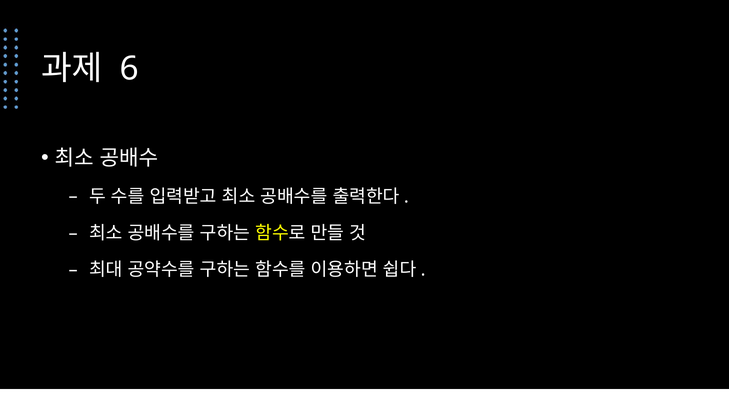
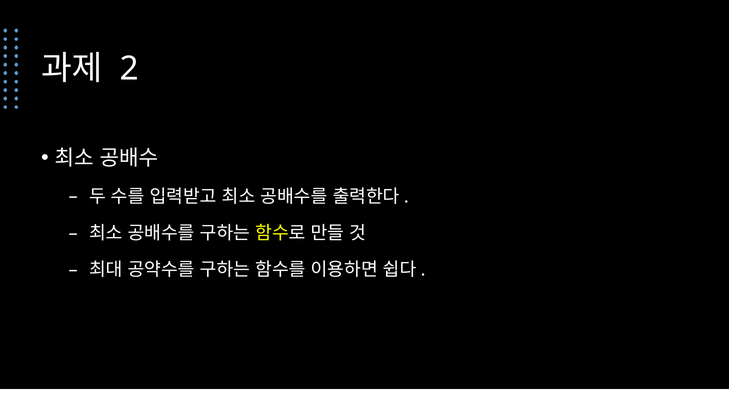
6: 6 -> 2
